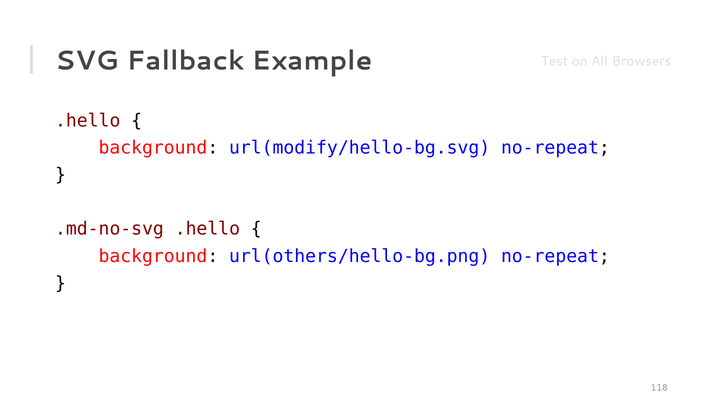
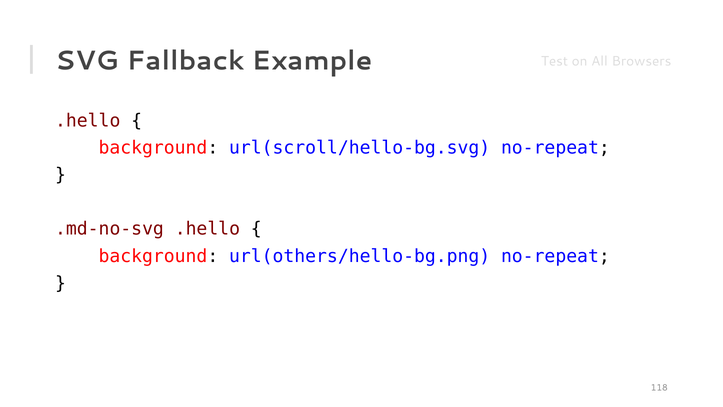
url(modify/hello-bg.svg: url(modify/hello-bg.svg -> url(scroll/hello-bg.svg
